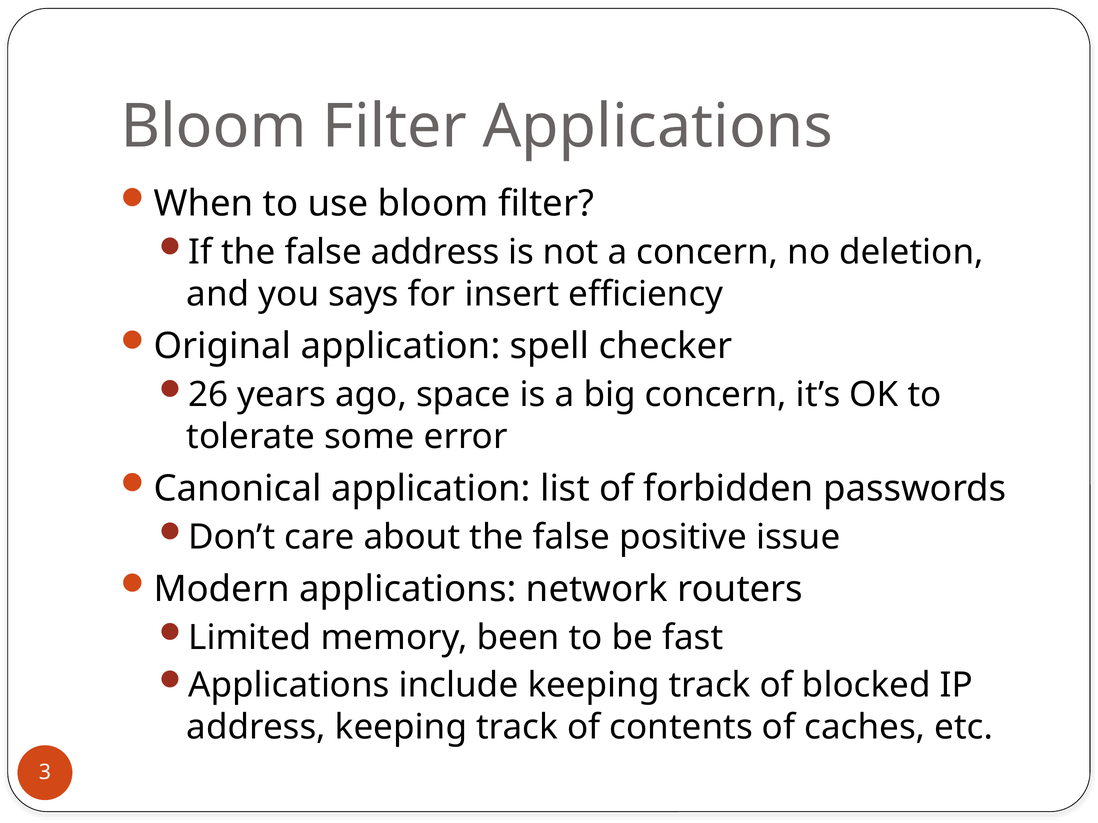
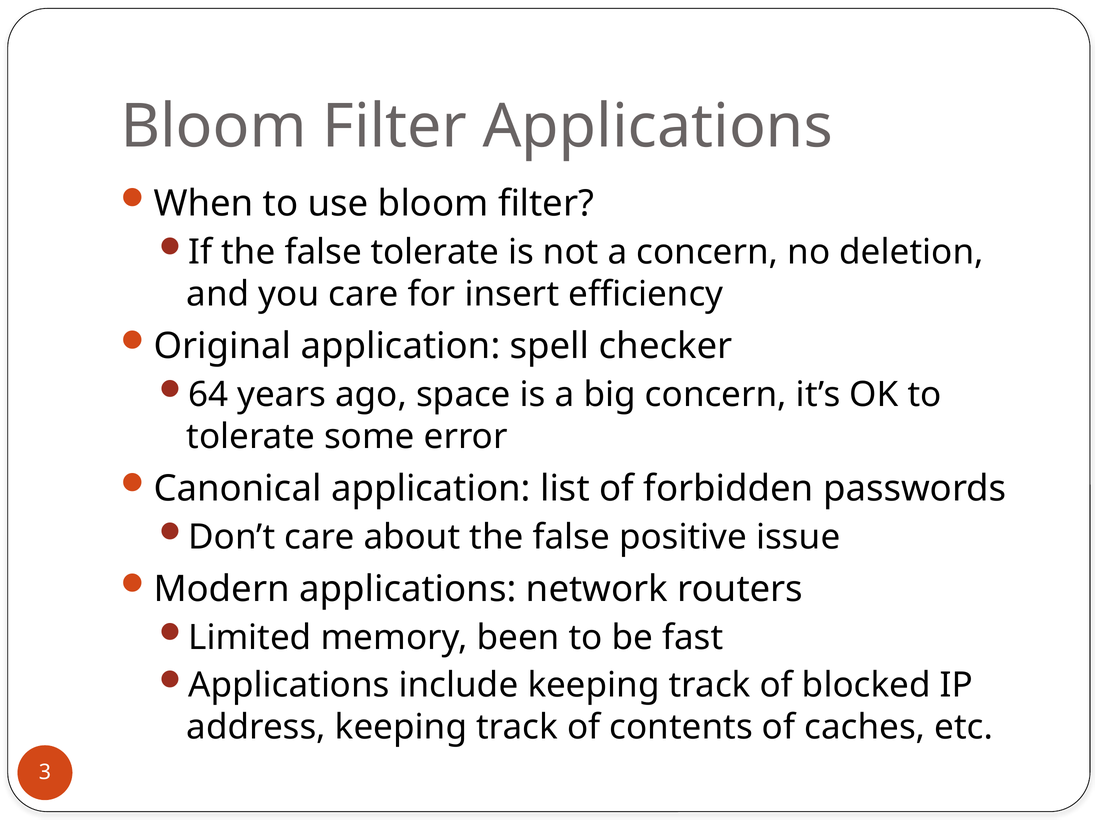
false address: address -> tolerate
you says: says -> care
26: 26 -> 64
